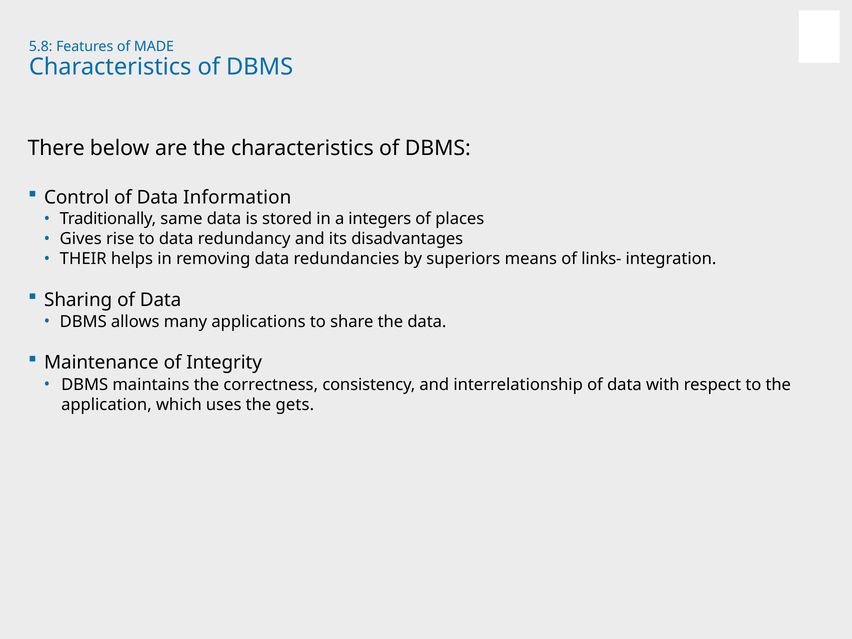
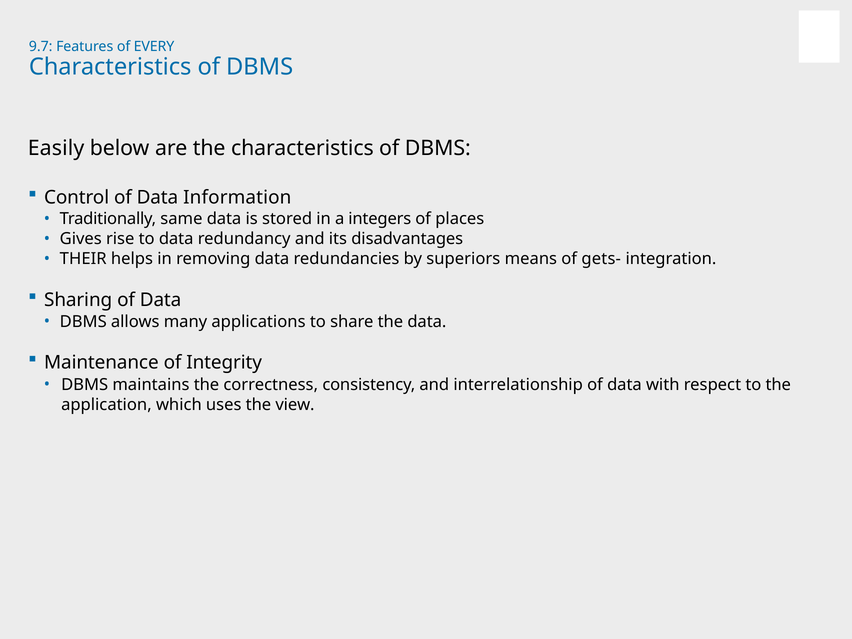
5.8: 5.8 -> 9.7
MADE: MADE -> EVERY
There: There -> Easily
links-: links- -> gets-
gets: gets -> view
